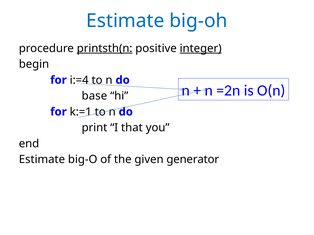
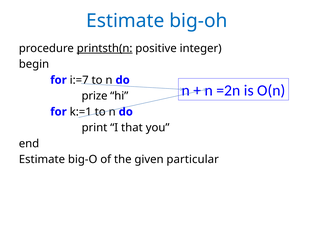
integer underline: present -> none
i:=4: i:=4 -> i:=7
base: base -> prize
generator: generator -> particular
